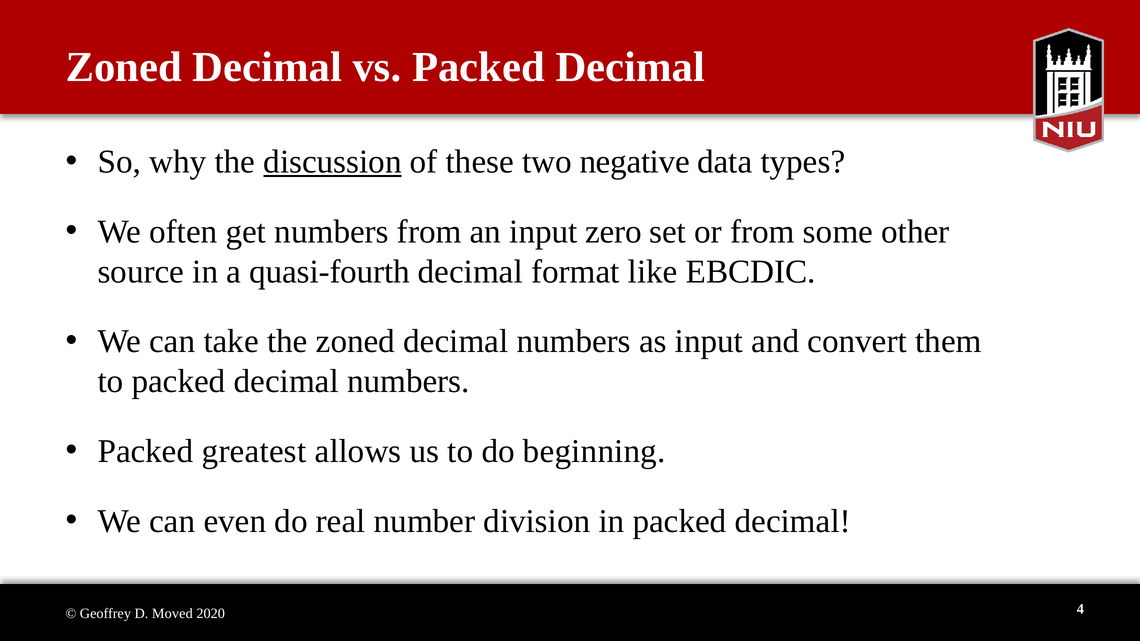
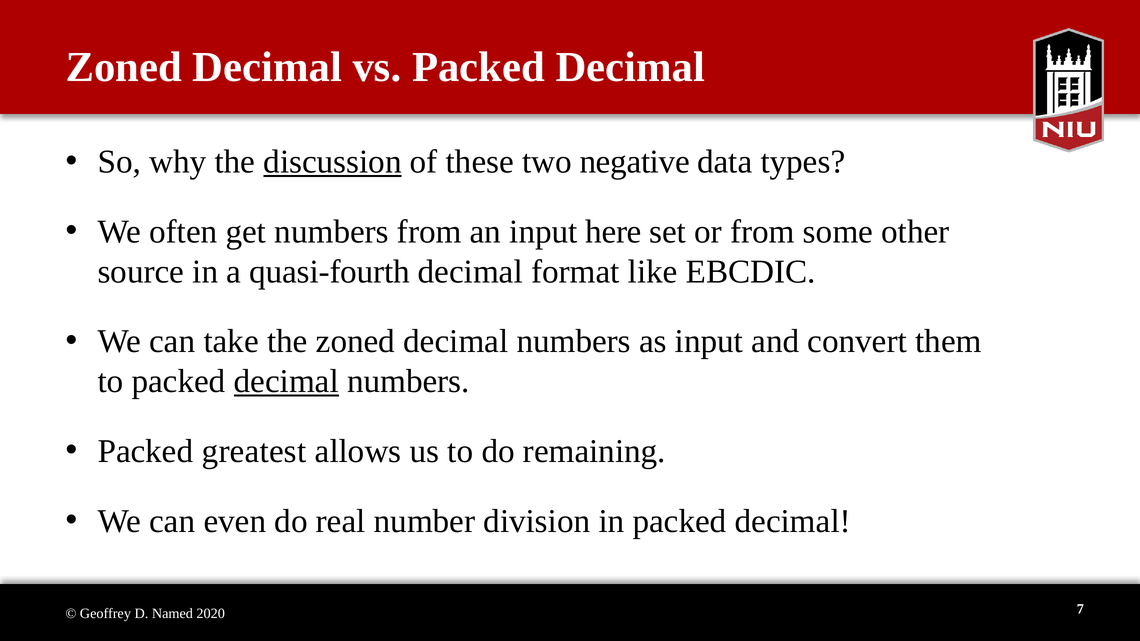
zero: zero -> here
decimal at (286, 382) underline: none -> present
beginning: beginning -> remaining
Moved: Moved -> Named
4: 4 -> 7
